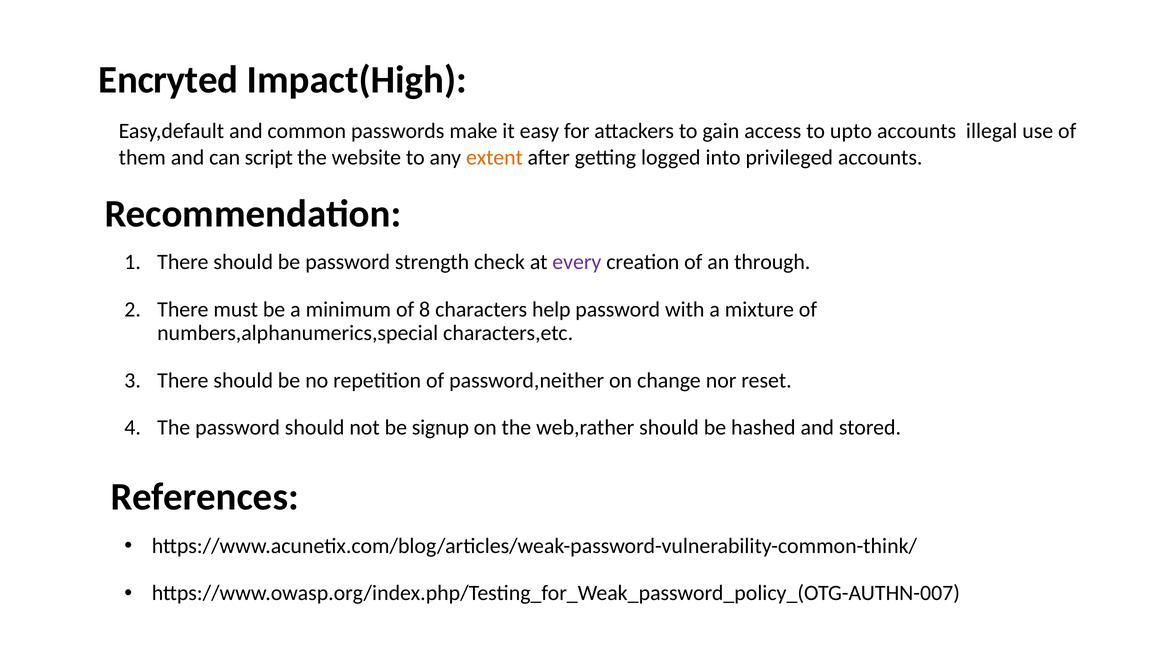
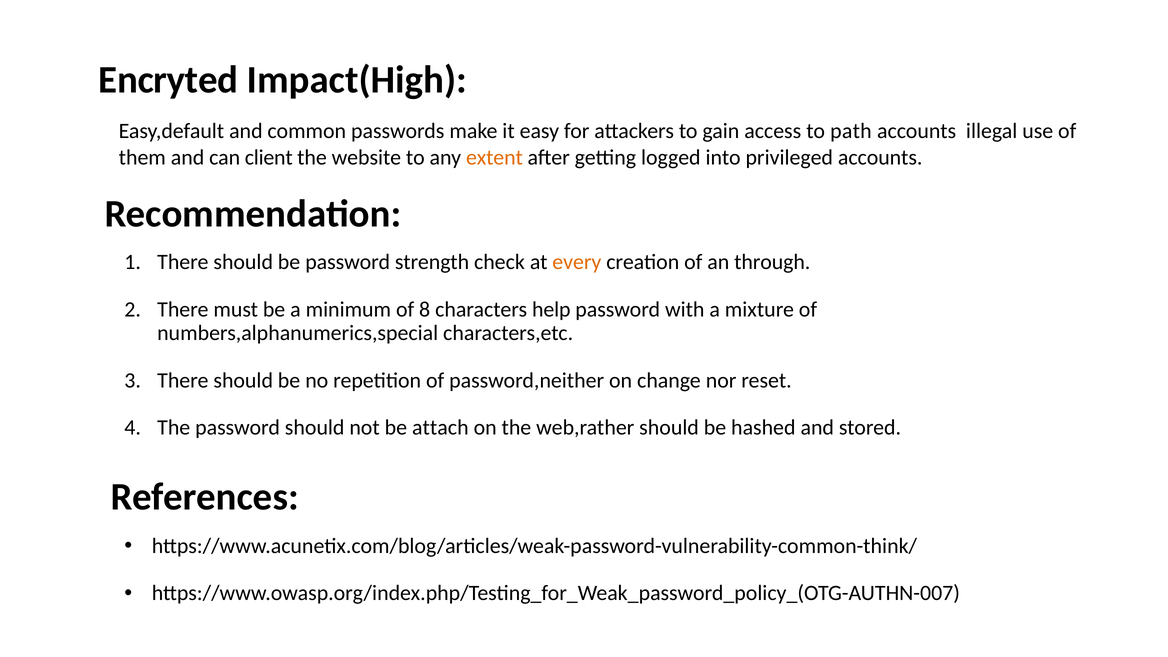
upto: upto -> path
script: script -> client
every colour: purple -> orange
signup: signup -> attach
